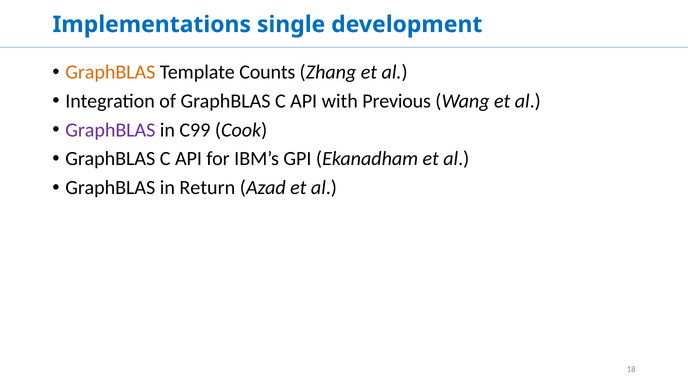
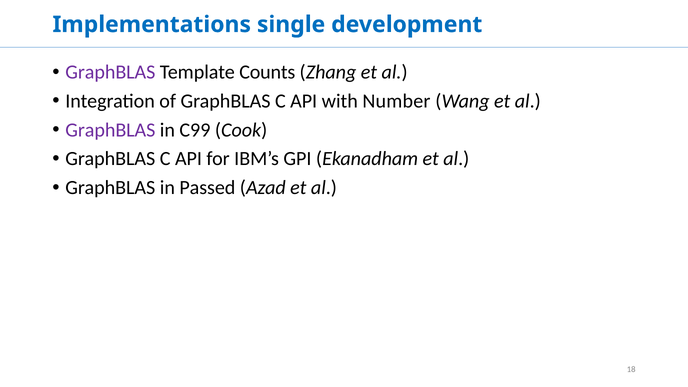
GraphBLAS at (110, 72) colour: orange -> purple
Previous: Previous -> Number
Return: Return -> Passed
